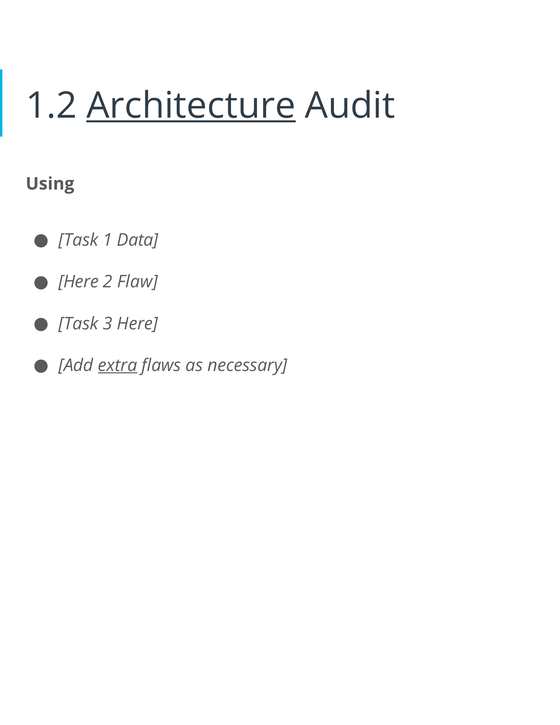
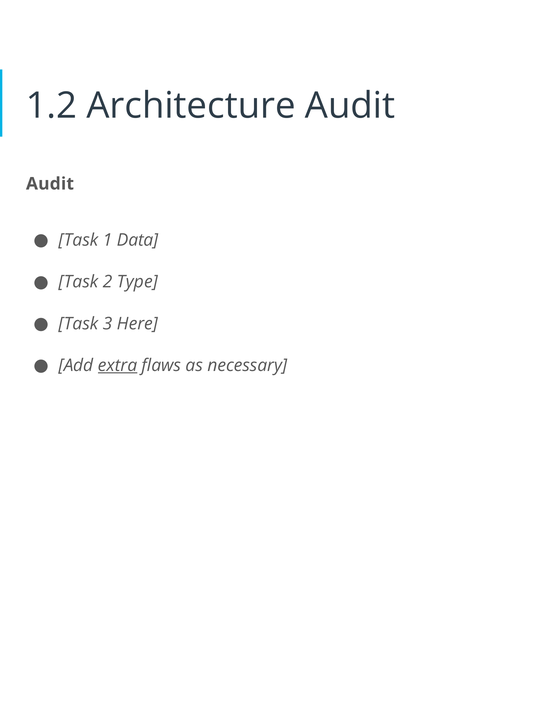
Architecture underline: present -> none
Using at (50, 184): Using -> Audit
Here at (79, 282): Here -> Task
Flaw: Flaw -> Type
